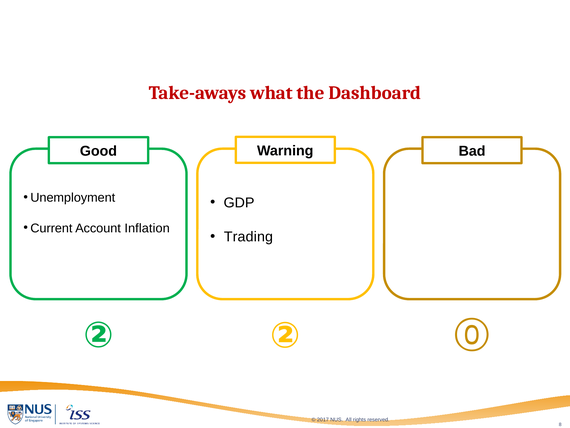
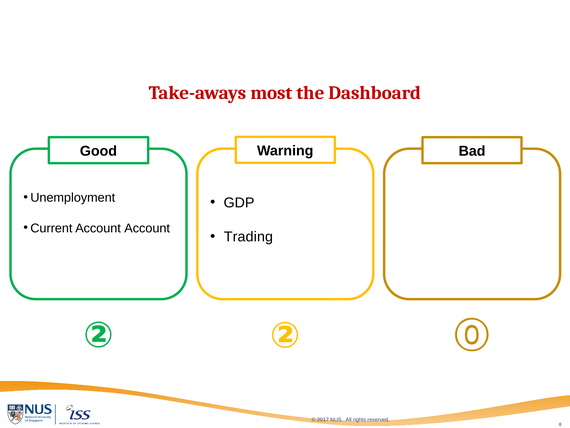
what: what -> most
Account Inflation: Inflation -> Account
